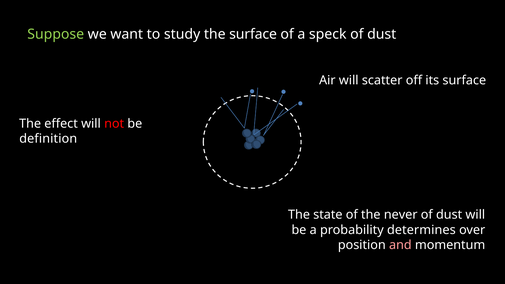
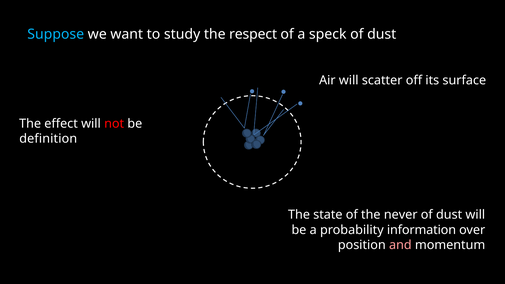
Suppose colour: light green -> light blue
the surface: surface -> respect
determines: determines -> information
